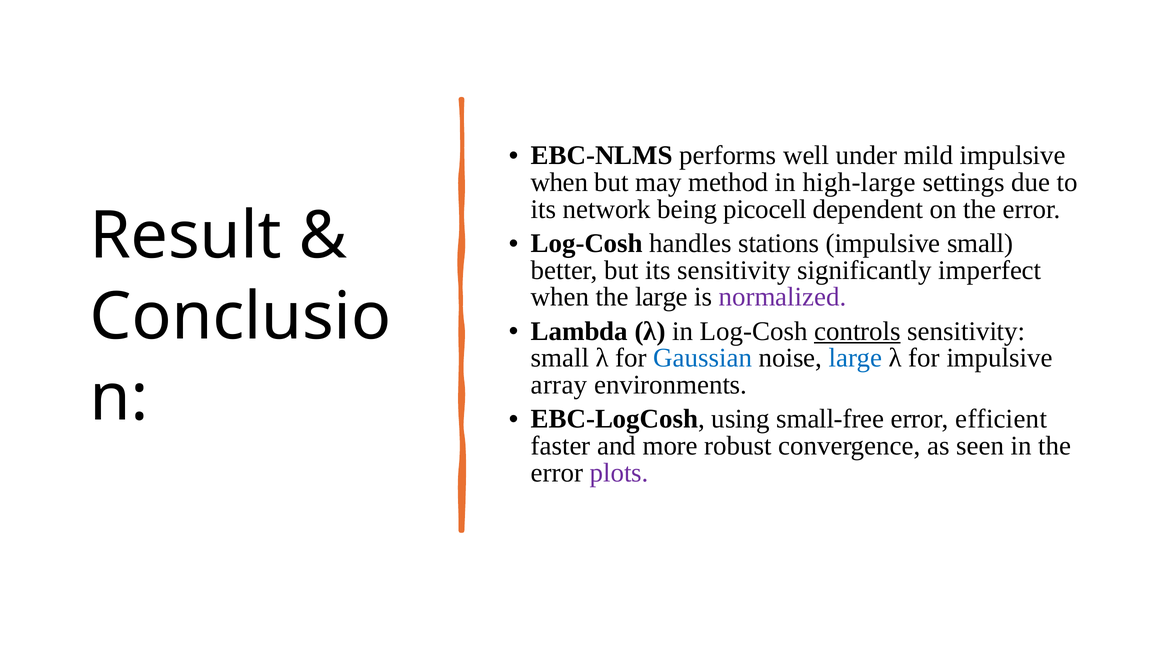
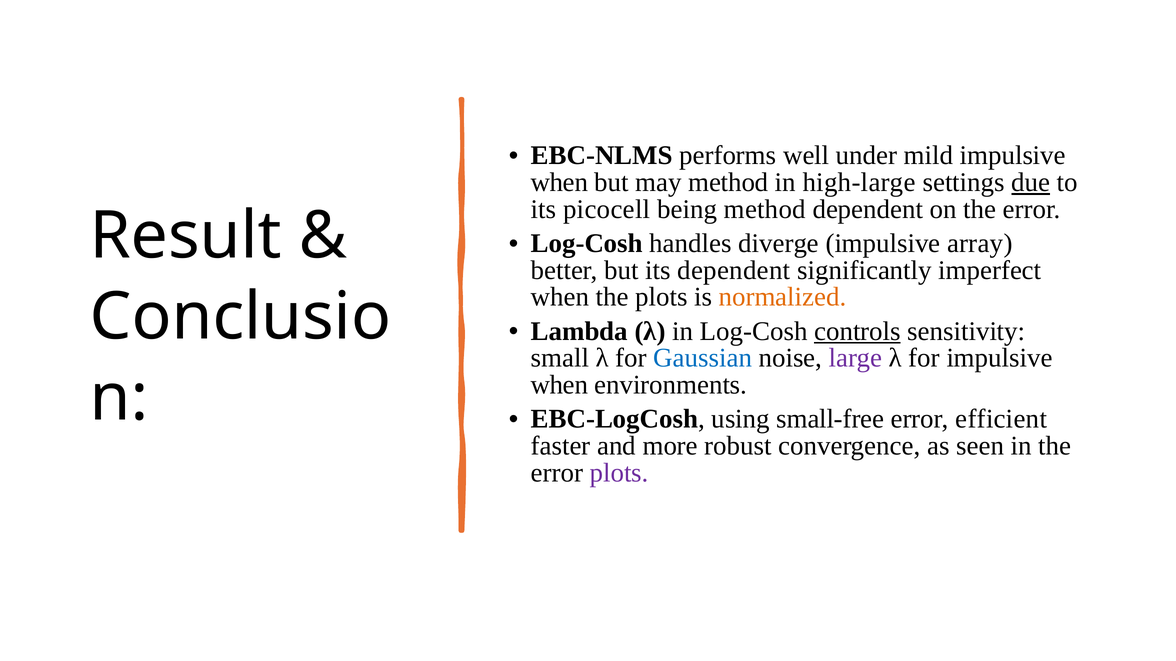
due underline: none -> present
network: network -> picocell
being picocell: picocell -> method
stations: stations -> diverge
impulsive small: small -> array
its sensitivity: sensitivity -> dependent
the large: large -> plots
normalized colour: purple -> orange
large at (855, 358) colour: blue -> purple
array at (559, 385): array -> when
